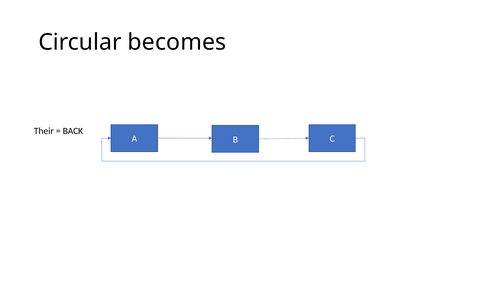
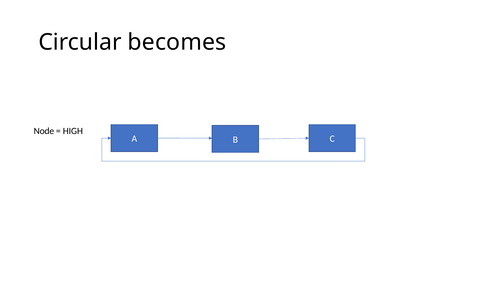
Their: Their -> Node
BACK: BACK -> HIGH
